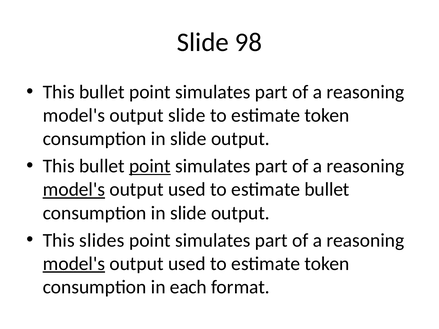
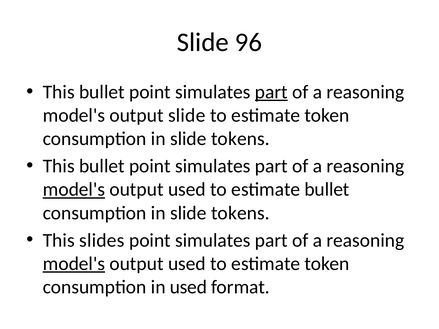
98: 98 -> 96
part at (271, 92) underline: none -> present
output at (240, 139): output -> tokens
point at (150, 166) underline: present -> none
output at (240, 213): output -> tokens
in each: each -> used
